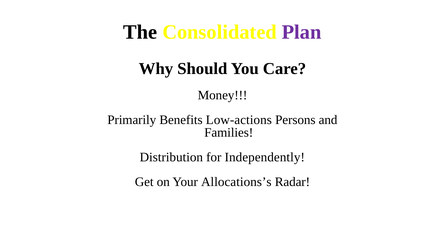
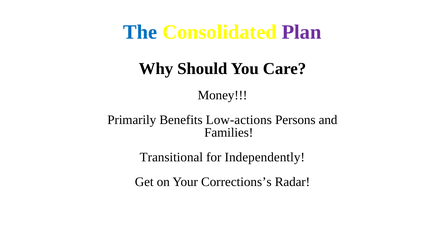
The colour: black -> blue
Distribution: Distribution -> Transitional
Allocations’s: Allocations’s -> Corrections’s
